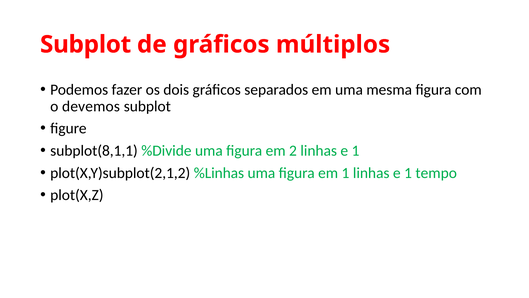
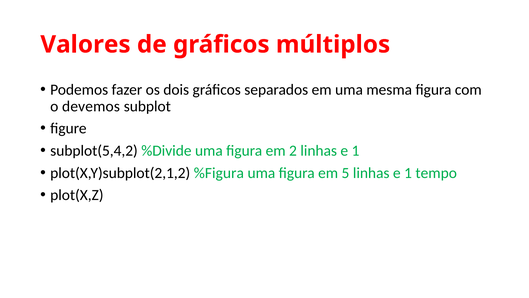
Subplot at (86, 44): Subplot -> Valores
subplot(8,1,1: subplot(8,1,1 -> subplot(5,4,2
%Linhas: %Linhas -> %Figura
em 1: 1 -> 5
